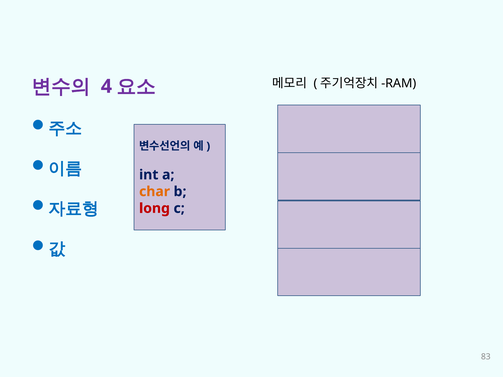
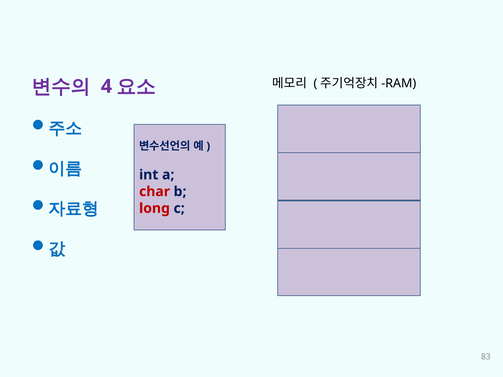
char colour: orange -> red
